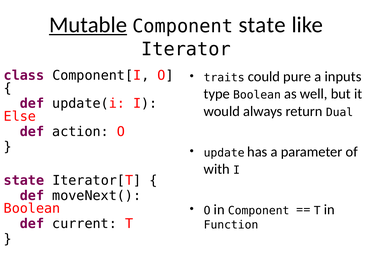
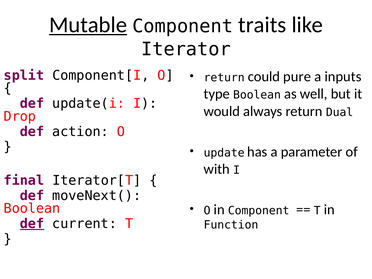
Component state: state -> traits
class: class -> split
traits at (224, 78): traits -> return
Else: Else -> Drop
state at (24, 180): state -> final
def at (32, 224) underline: none -> present
